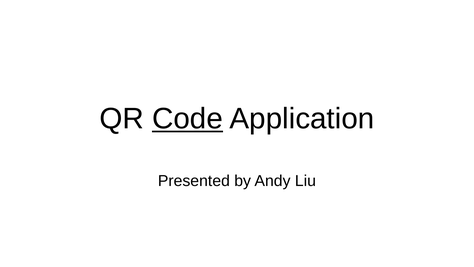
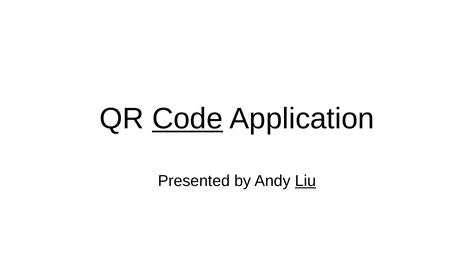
Liu underline: none -> present
